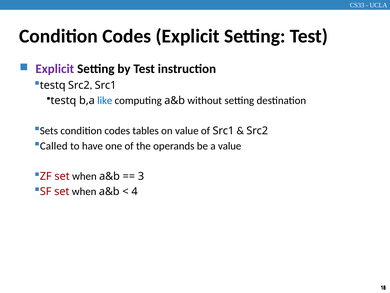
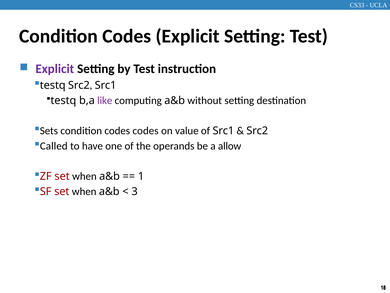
like colour: blue -> purple
codes tables: tables -> codes
a value: value -> allow
3: 3 -> 1
4: 4 -> 3
